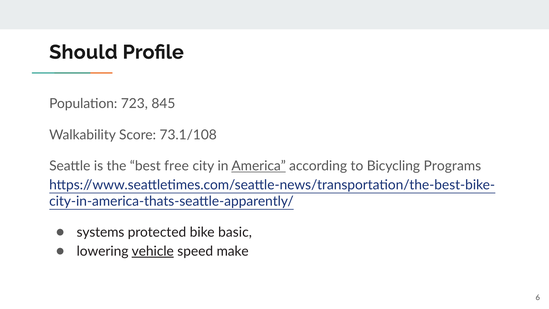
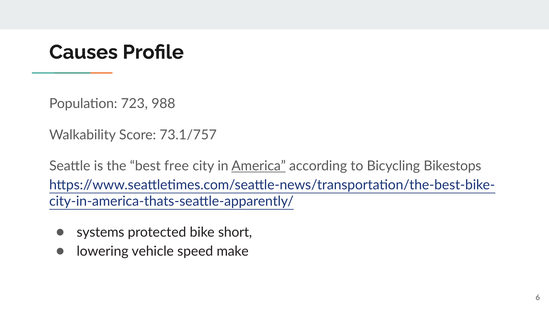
Should: Should -> Causes
845: 845 -> 988
73.1/108: 73.1/108 -> 73.1/757
Programs: Programs -> Bikestops
basic: basic -> short
vehicle underline: present -> none
